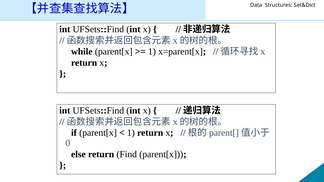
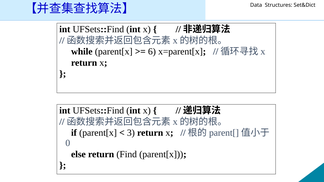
1 at (152, 52): 1 -> 6
1 at (131, 133): 1 -> 3
